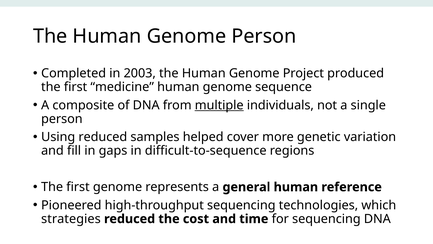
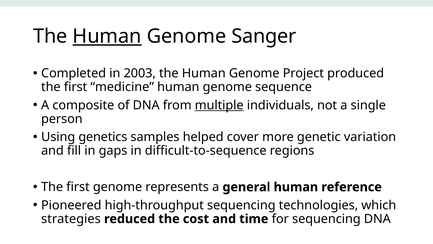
Human at (107, 36) underline: none -> present
Genome Person: Person -> Sanger
Using reduced: reduced -> genetics
